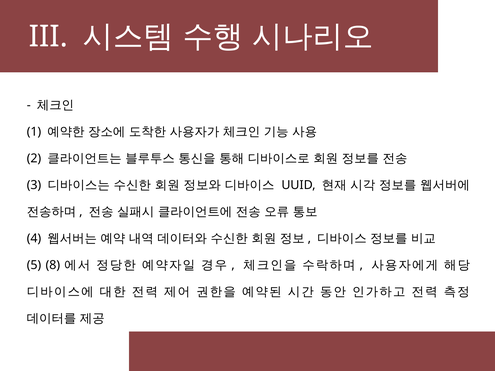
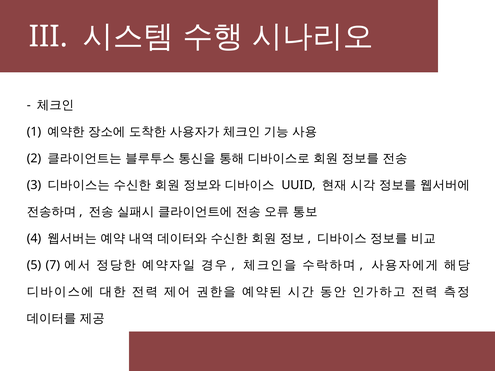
8: 8 -> 7
